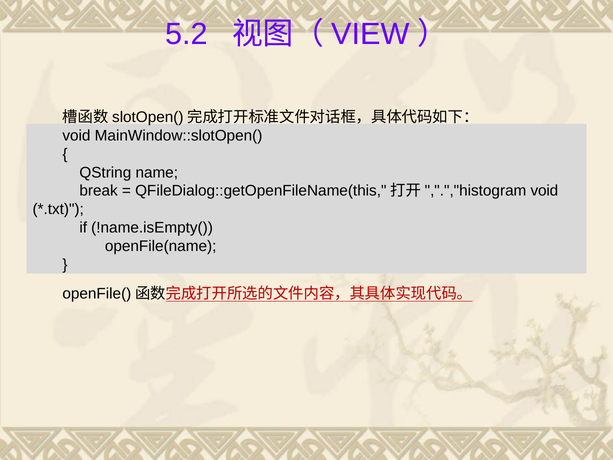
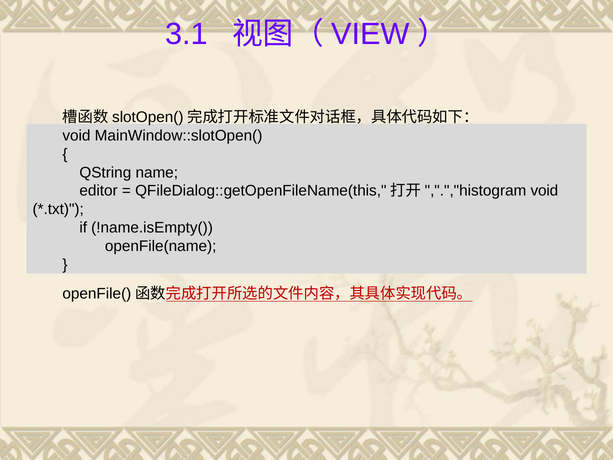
5.2: 5.2 -> 3.1
break: break -> editor
